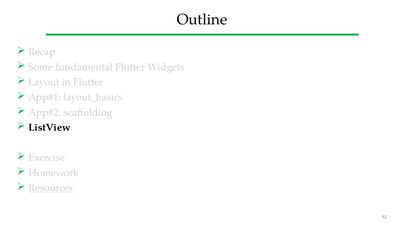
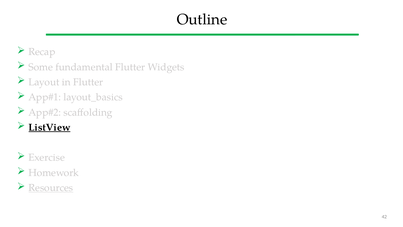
ListView underline: none -> present
